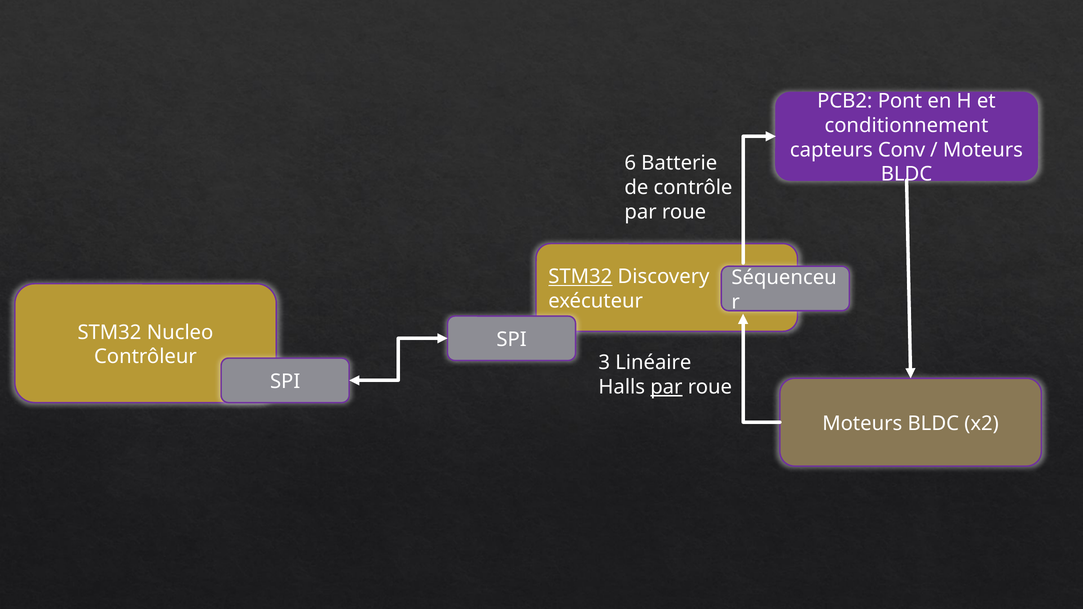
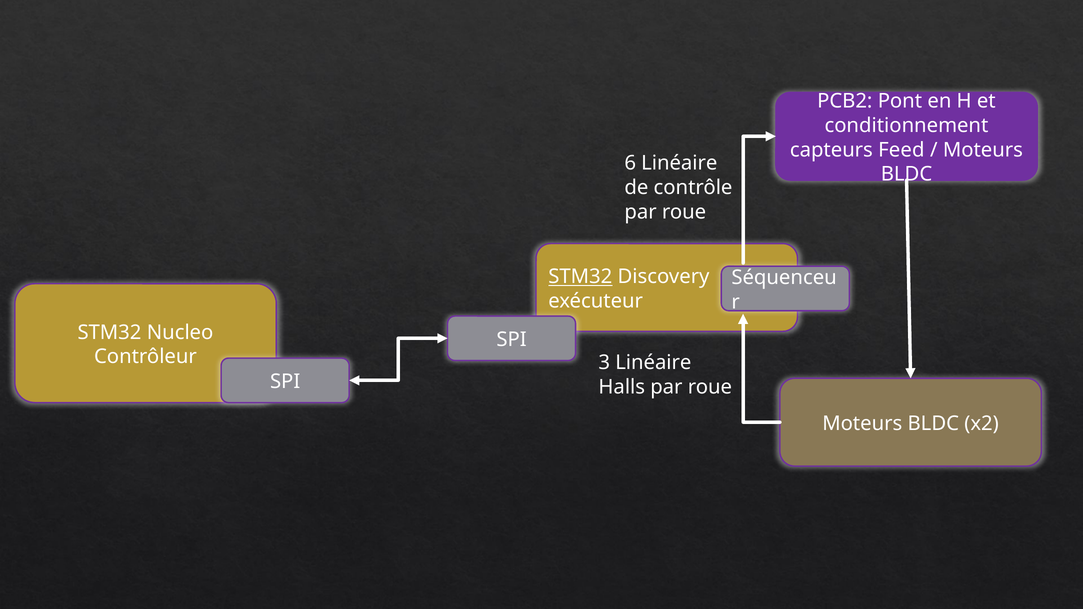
Conv: Conv -> Feed
6 Batterie: Batterie -> Linéaire
par at (666, 387) underline: present -> none
